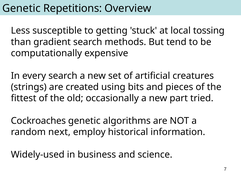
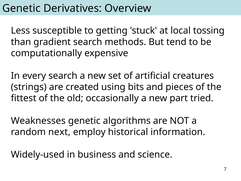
Repetitions: Repetitions -> Derivatives
Cockroaches: Cockroaches -> Weaknesses
